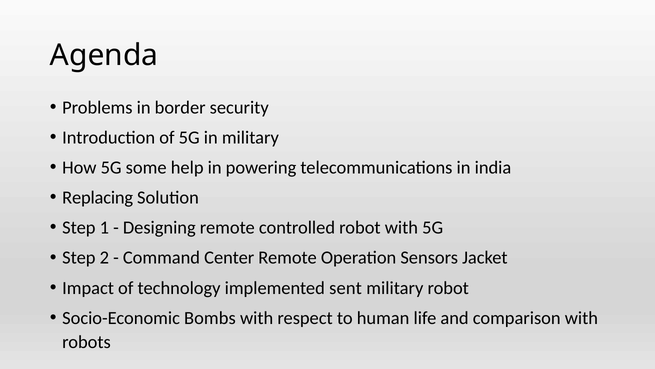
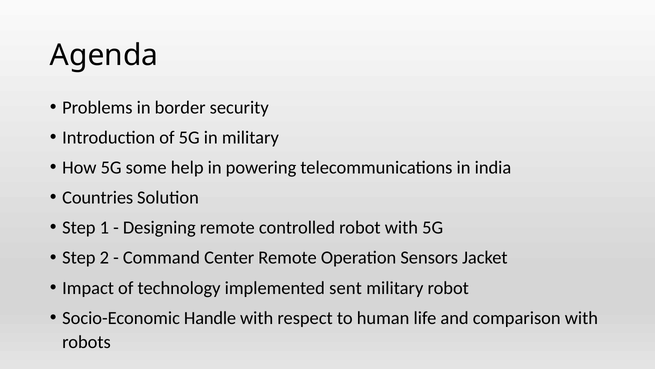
Replacing: Replacing -> Countries
Bombs: Bombs -> Handle
